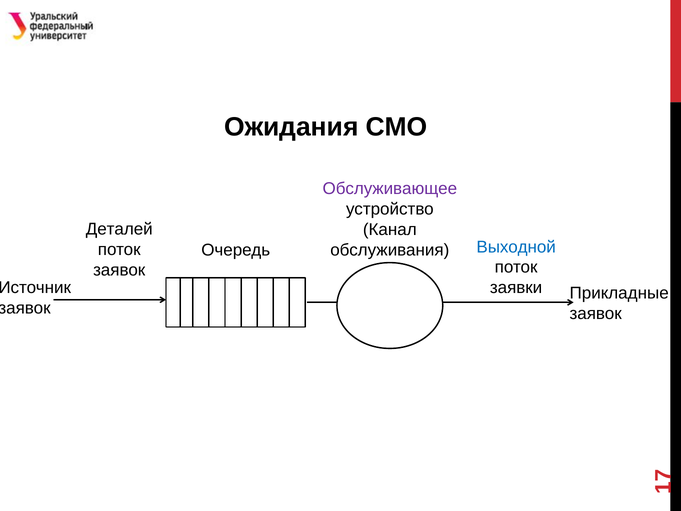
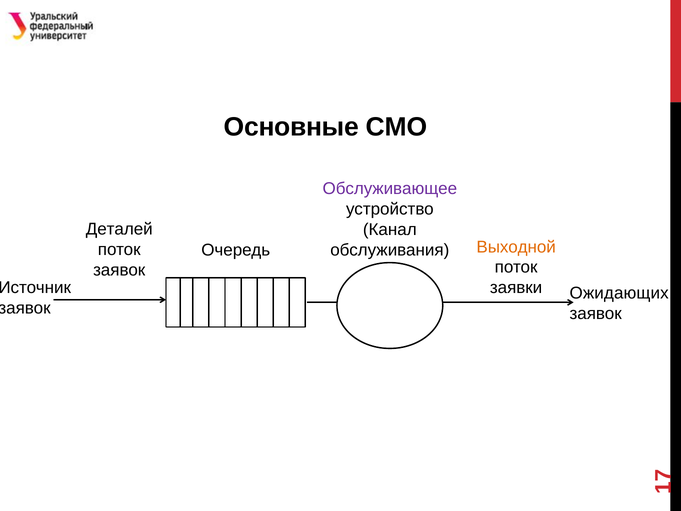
Ожидания: Ожидания -> Основные
Выходной colour: blue -> orange
Прикладные: Прикладные -> Ожидающих
